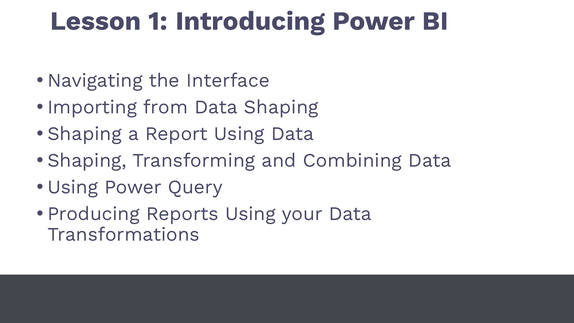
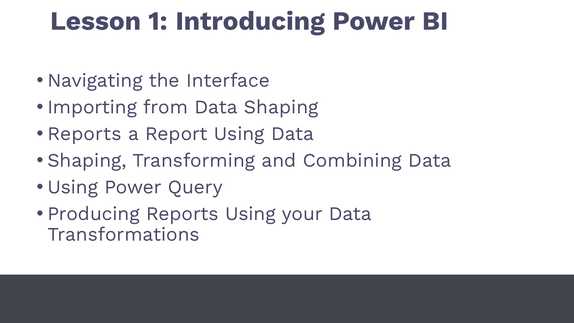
Shaping at (85, 134): Shaping -> Reports
